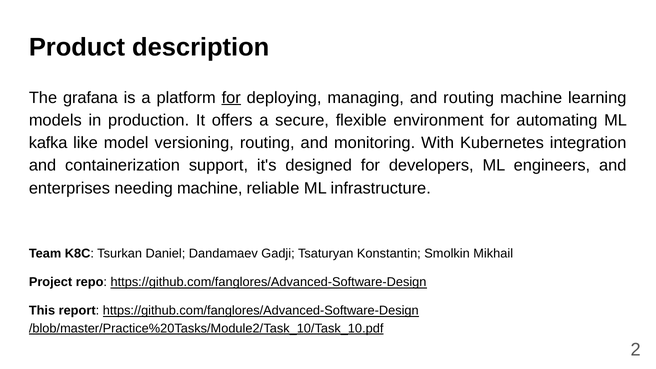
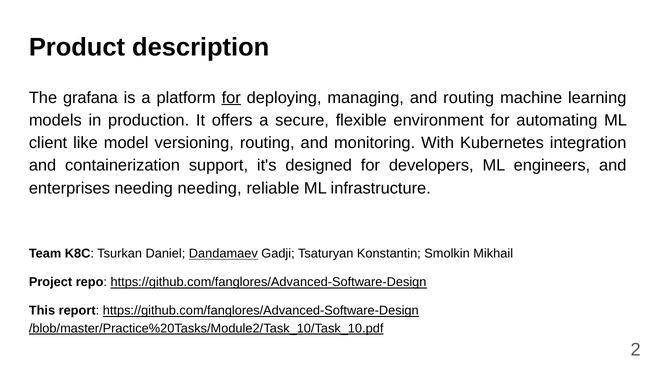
kafka: kafka -> client
needing machine: machine -> needing
Dandamaev underline: none -> present
